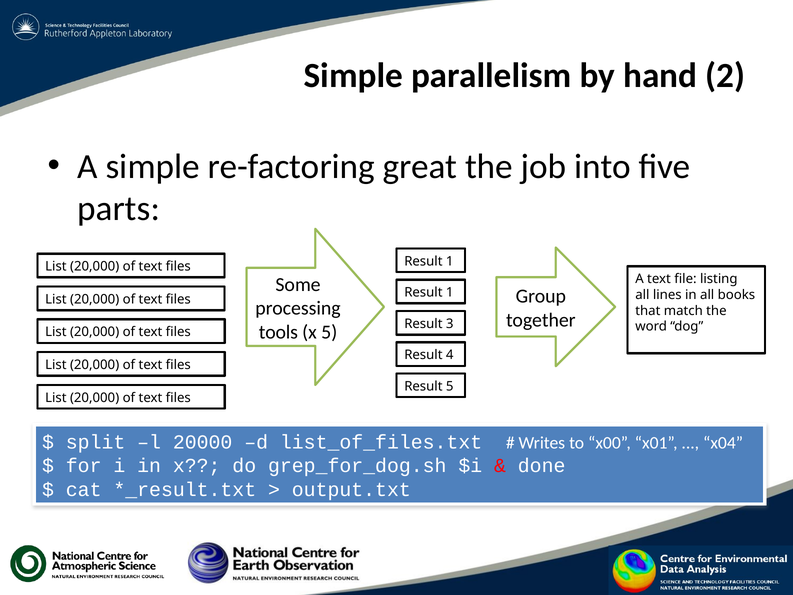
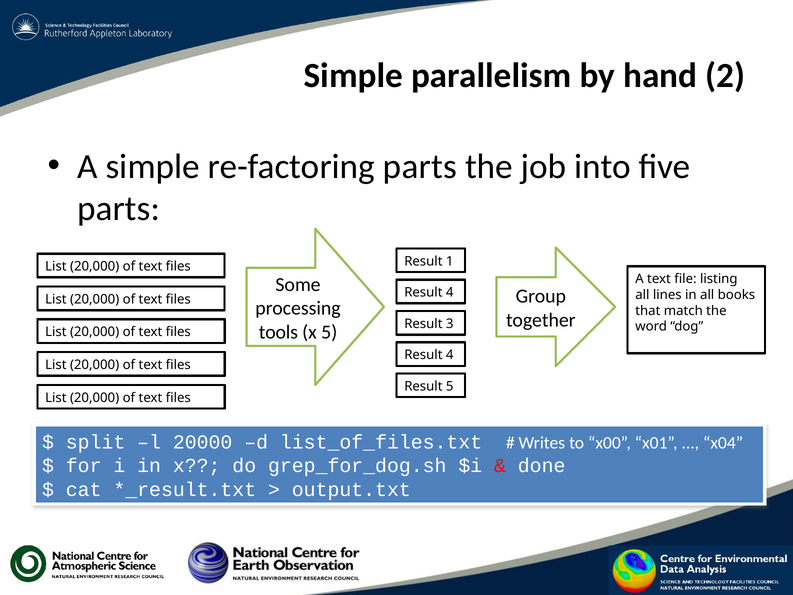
re-factoring great: great -> parts
1 at (450, 292): 1 -> 4
